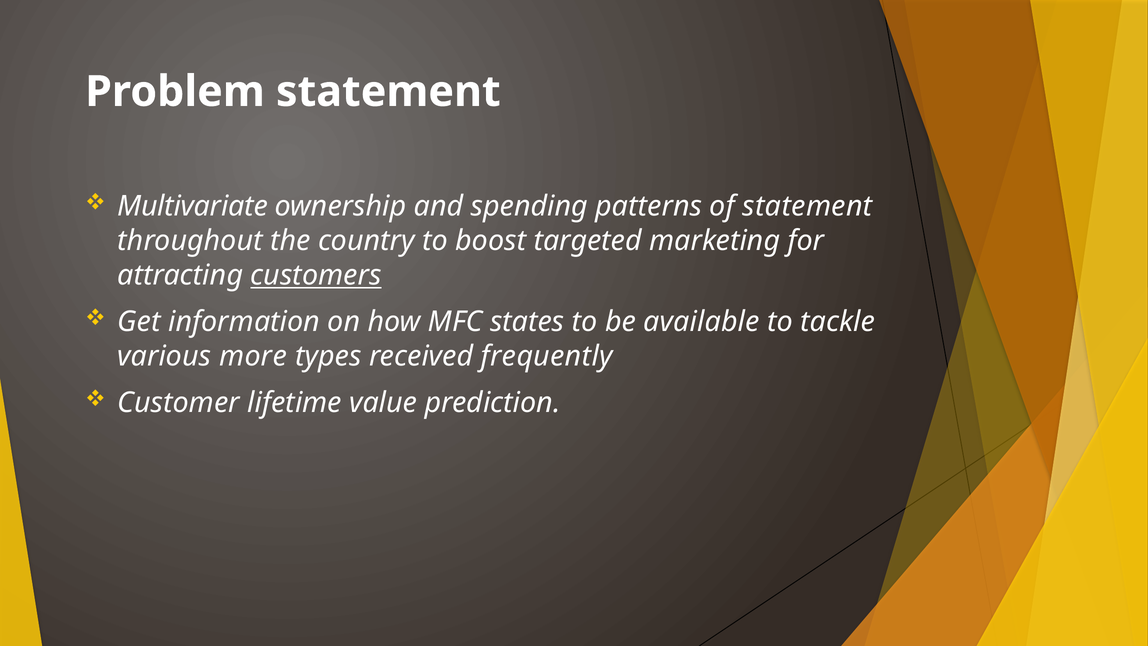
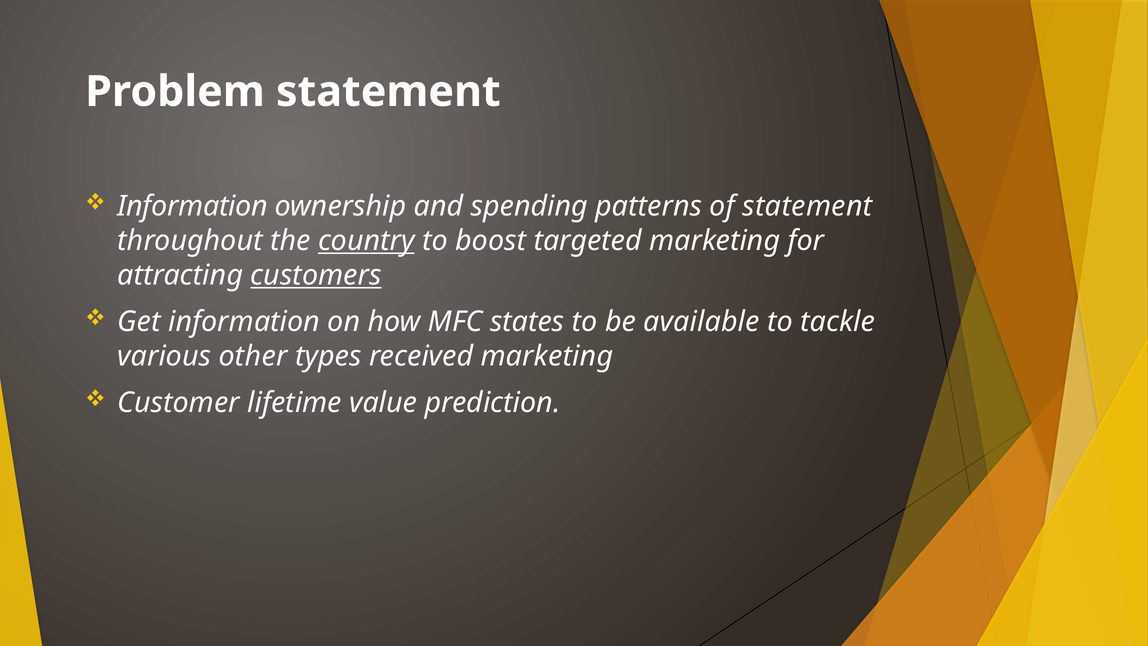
Multivariate at (192, 206): Multivariate -> Information
country underline: none -> present
more: more -> other
received frequently: frequently -> marketing
